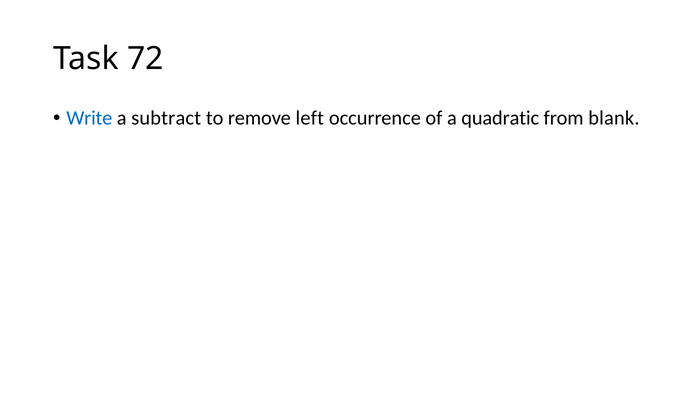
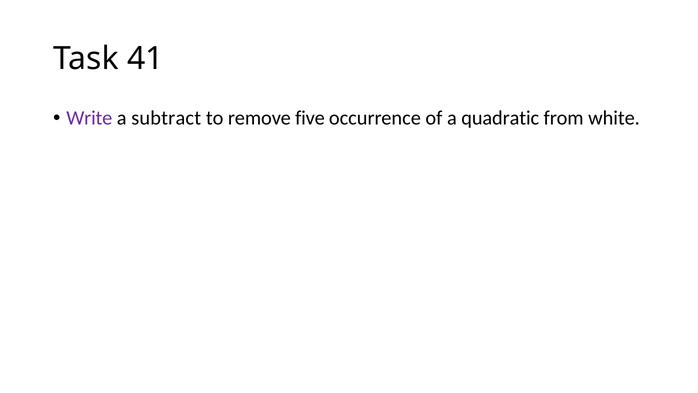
72: 72 -> 41
Write colour: blue -> purple
left: left -> five
blank: blank -> white
